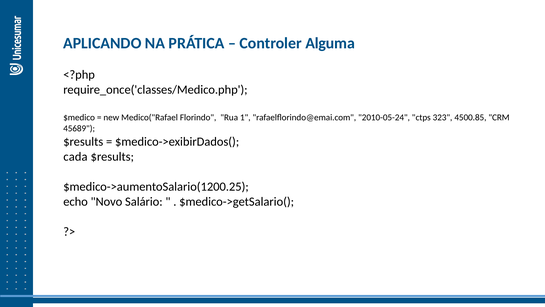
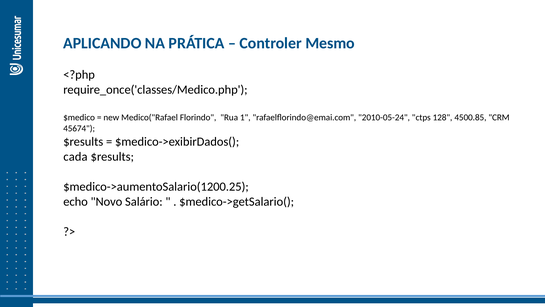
Alguma: Alguma -> Mesmo
323: 323 -> 128
45689: 45689 -> 45674
